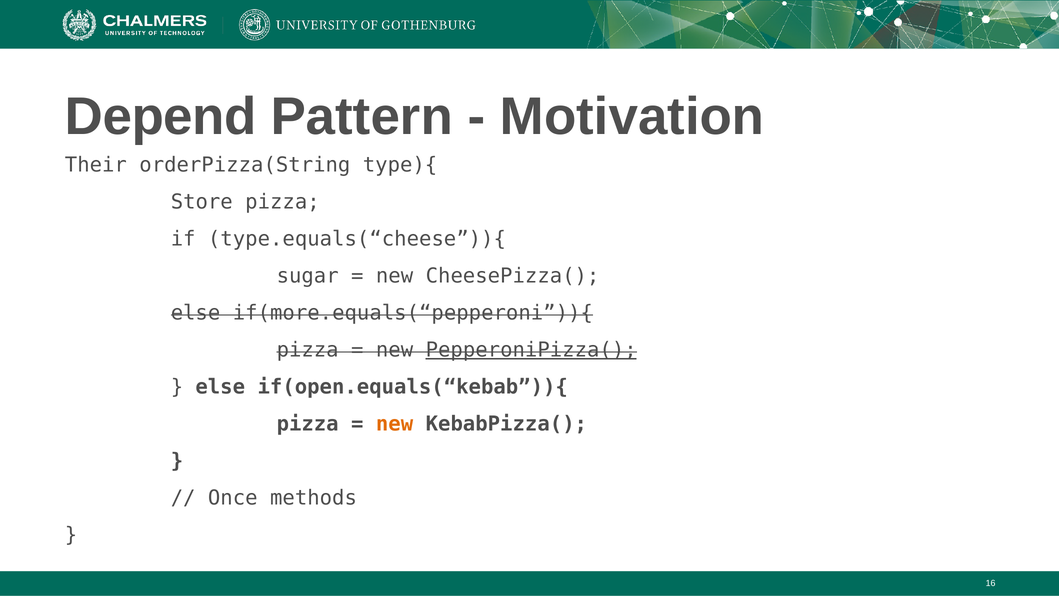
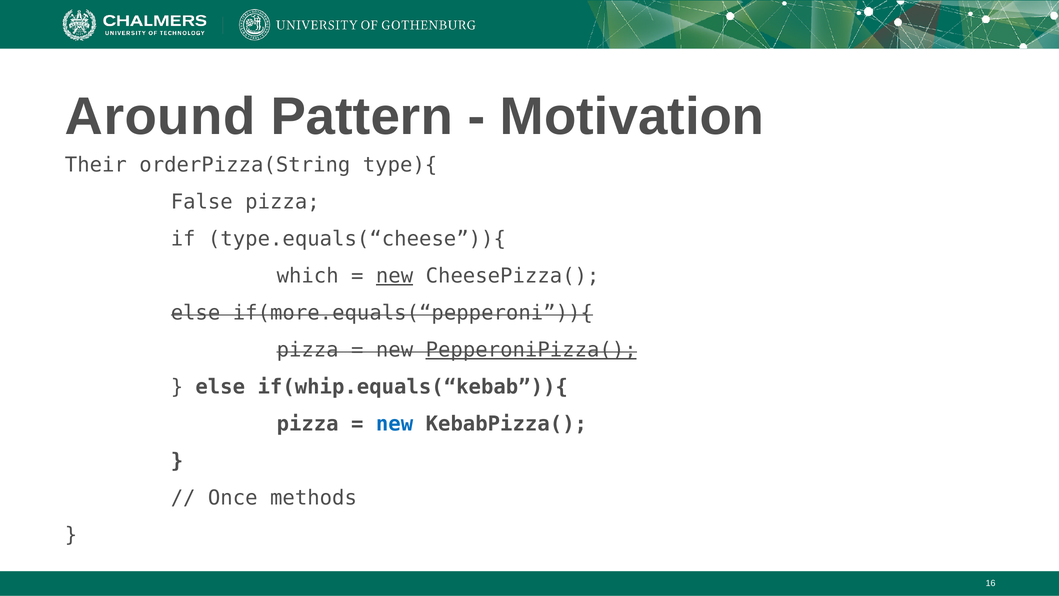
Depend: Depend -> Around
Store: Store -> False
sugar: sugar -> which
new at (395, 276) underline: none -> present
if(open.equals(“kebab”)){: if(open.equals(“kebab”)){ -> if(whip.equals(“kebab”)){
new at (395, 424) colour: orange -> blue
